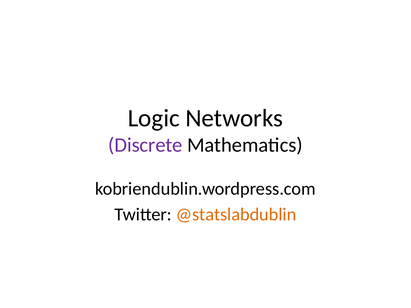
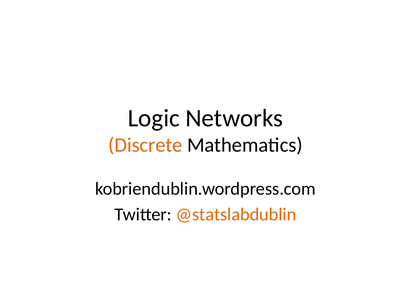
Discrete colour: purple -> orange
